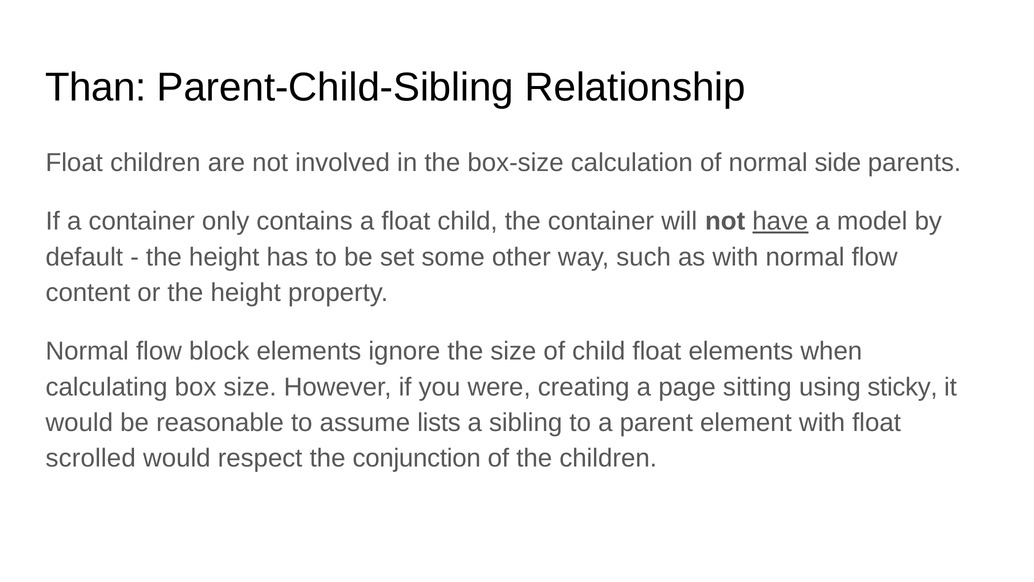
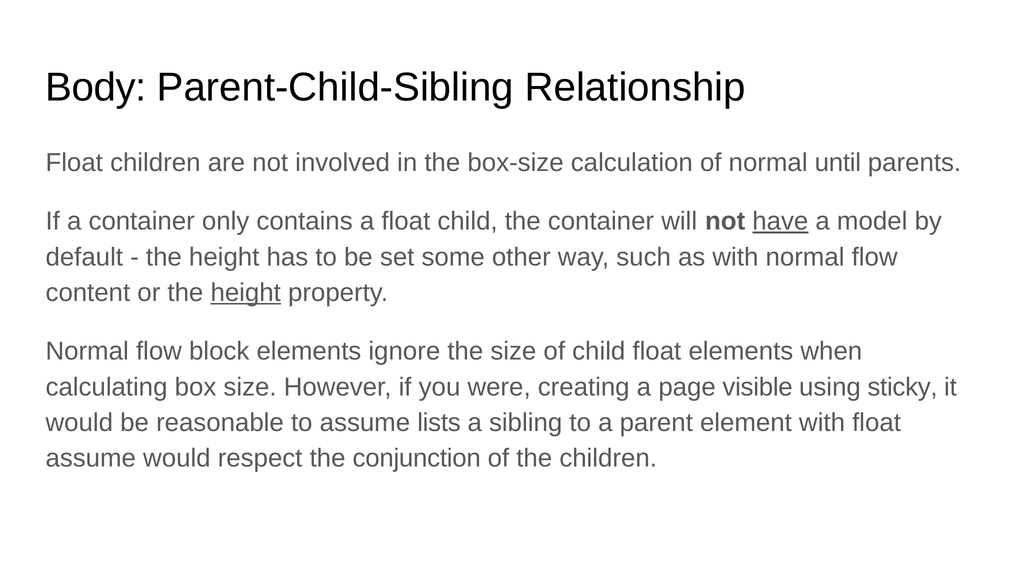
Than: Than -> Body
side: side -> until
height at (246, 293) underline: none -> present
sitting: sitting -> visible
scrolled at (91, 458): scrolled -> assume
